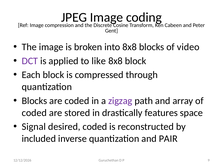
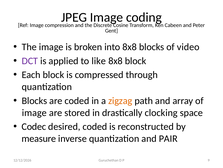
zigzag colour: purple -> orange
coded at (34, 112): coded -> image
features: features -> clocking
Signal: Signal -> Codec
included: included -> measure
